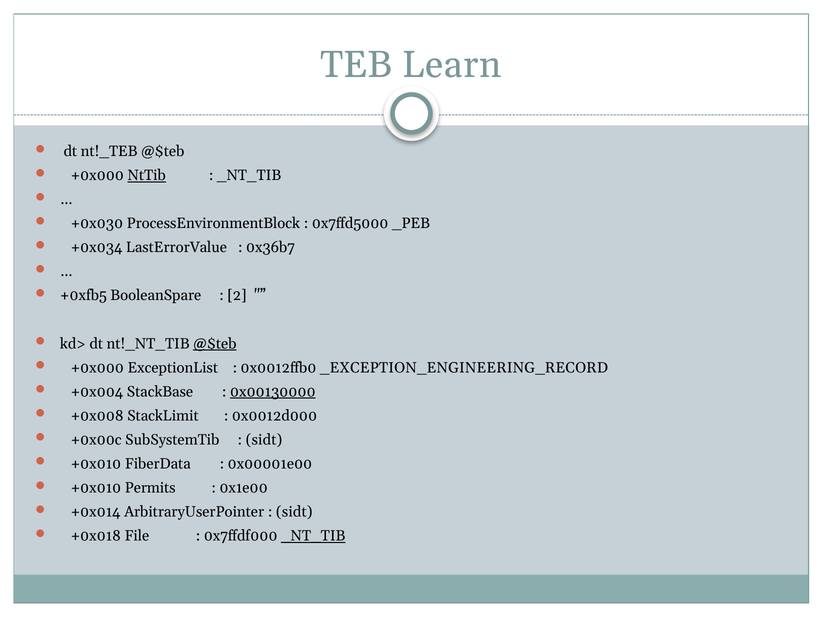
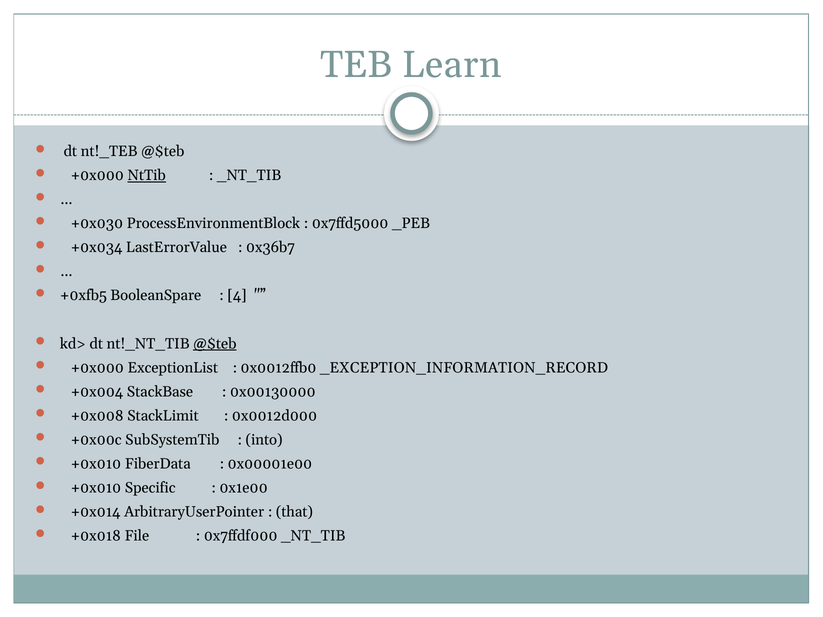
2: 2 -> 4
_EXCEPTION_ENGINEERING_RECORD: _EXCEPTION_ENGINEERING_RECORD -> _EXCEPTION_INFORMATION_RECORD
0x00130000 underline: present -> none
sidt at (264, 440): sidt -> into
Permits: Permits -> Specific
sidt at (294, 512): sidt -> that
_NT_TIB at (313, 536) underline: present -> none
